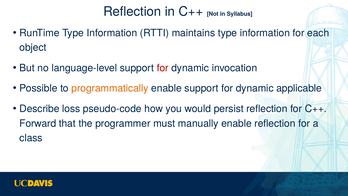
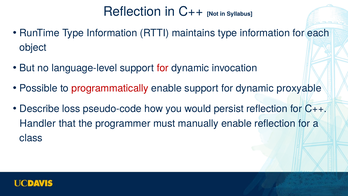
programmatically colour: orange -> red
applicable: applicable -> proxyable
Forward: Forward -> Handler
